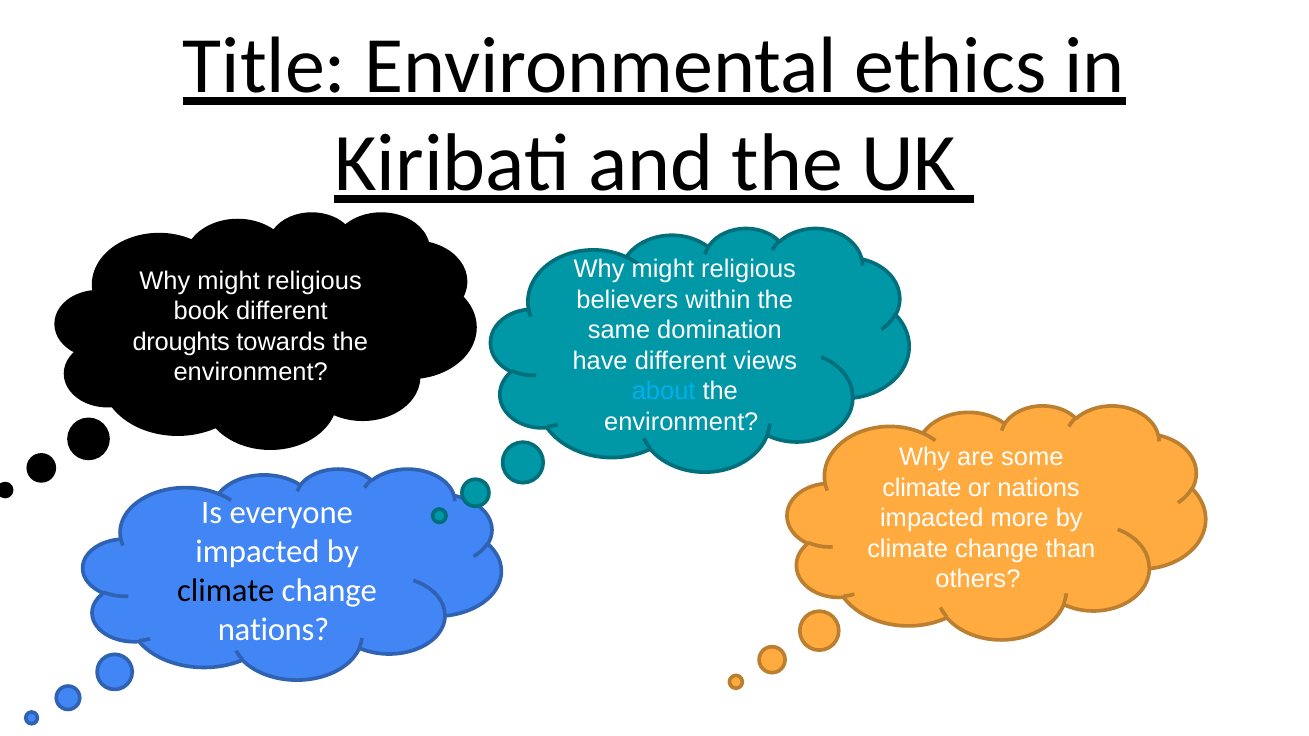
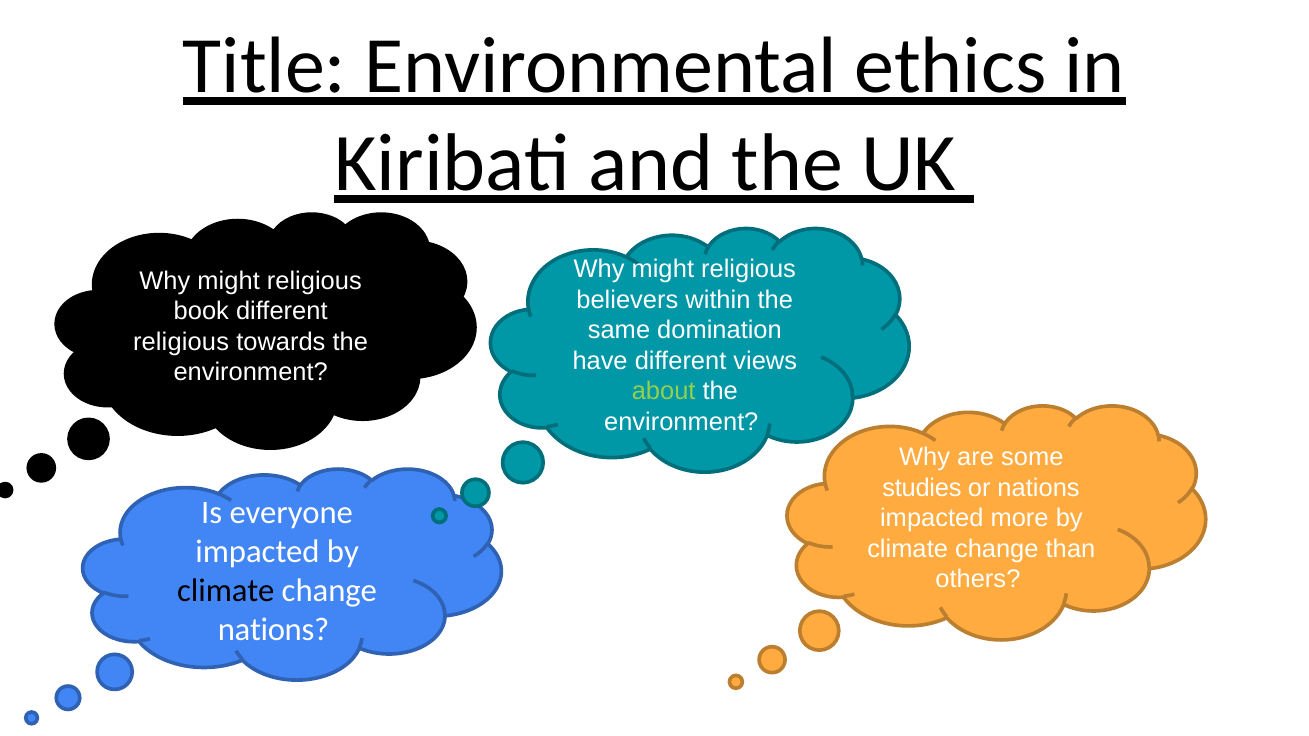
droughts at (181, 342): droughts -> religious
about colour: light blue -> light green
climate at (922, 488): climate -> studies
